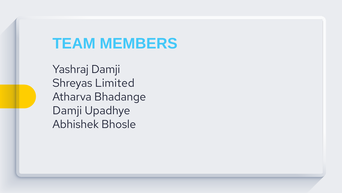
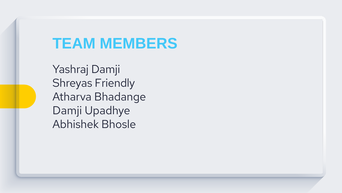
Limited: Limited -> Friendly
